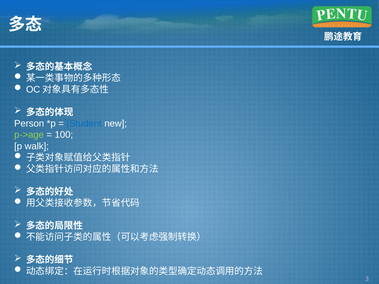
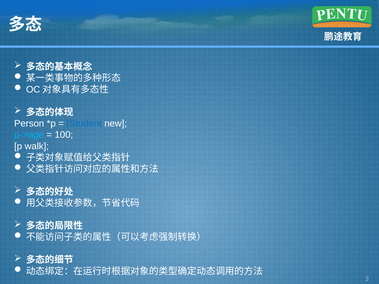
p->age colour: light green -> light blue
